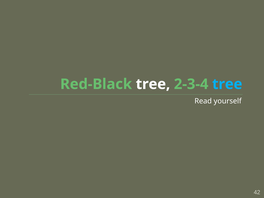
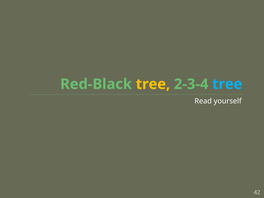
tree at (153, 84) colour: white -> yellow
